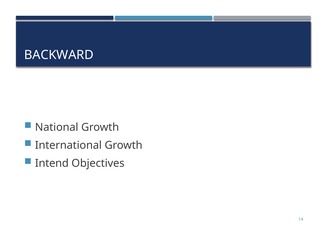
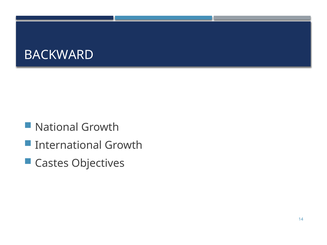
Intend: Intend -> Castes
